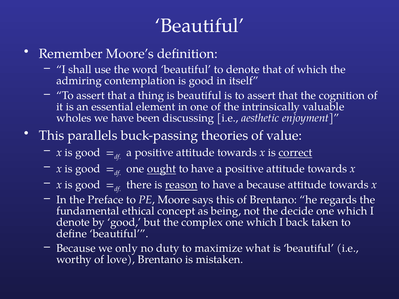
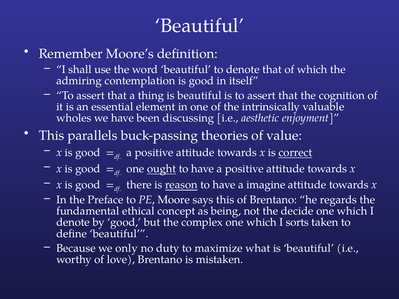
a because: because -> imagine
back: back -> sorts
